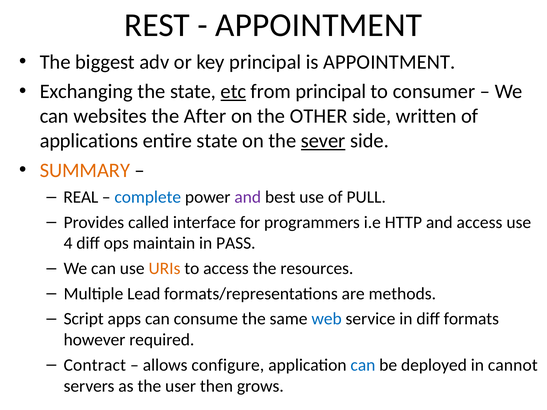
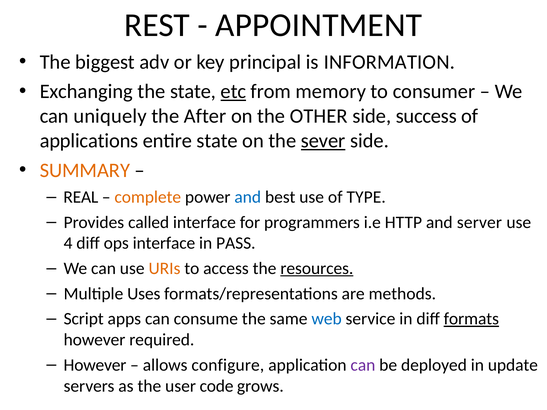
is APPOINTMENT: APPOINTMENT -> INFORMATION
from principal: principal -> memory
websites: websites -> uniquely
written: written -> success
complete colour: blue -> orange
and at (248, 197) colour: purple -> blue
PULL: PULL -> TYPE
and access: access -> server
ops maintain: maintain -> interface
resources underline: none -> present
Lead: Lead -> Uses
formats underline: none -> present
Contract at (95, 365): Contract -> However
can at (363, 365) colour: blue -> purple
cannot: cannot -> update
then: then -> code
